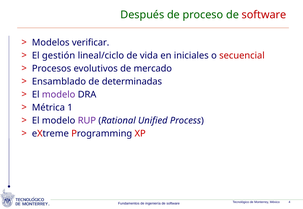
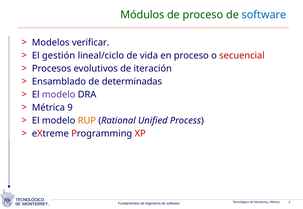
Después: Después -> Módulos
software at (264, 15) colour: red -> blue
en iniciales: iniciales -> proceso
mercado: mercado -> iteración
1: 1 -> 9
RUP colour: purple -> orange
